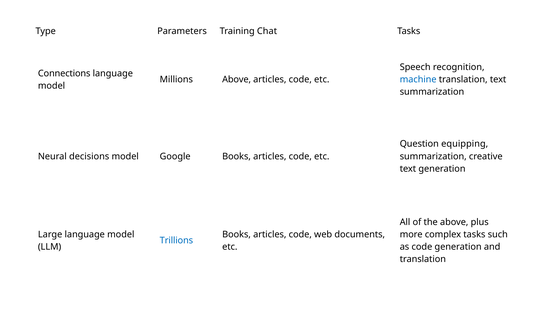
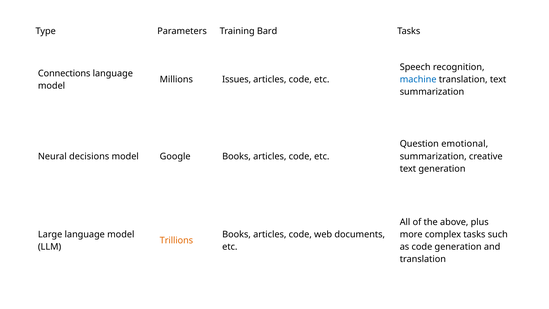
Chat: Chat -> Bard
Millions Above: Above -> Issues
equipping: equipping -> emotional
Trillions colour: blue -> orange
